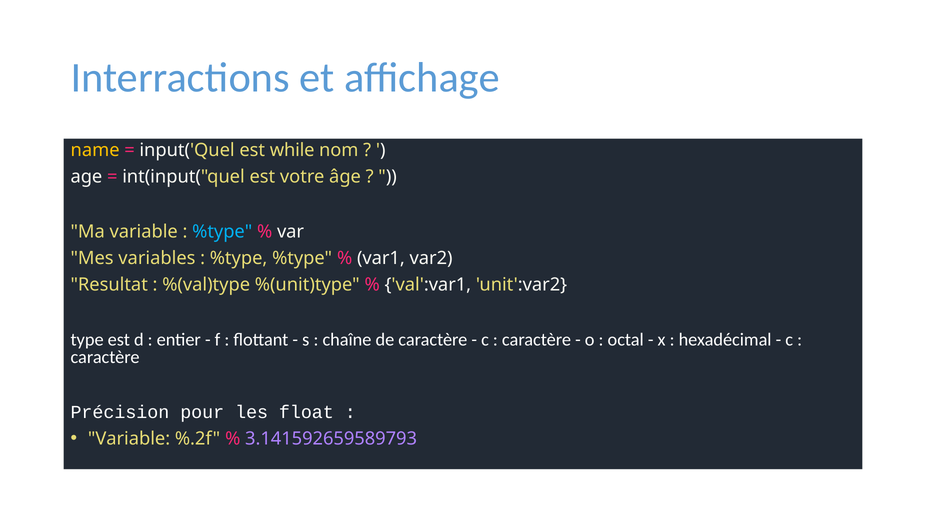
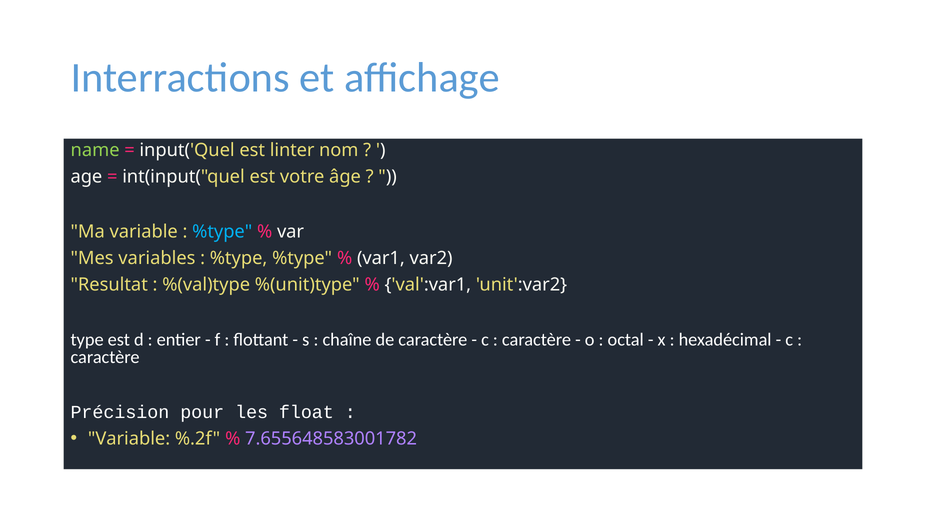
name colour: yellow -> light green
while: while -> linter
3.141592659589793: 3.141592659589793 -> 7.655648583001782
